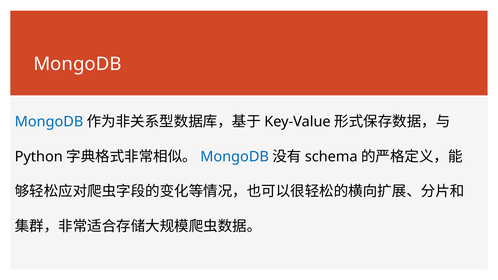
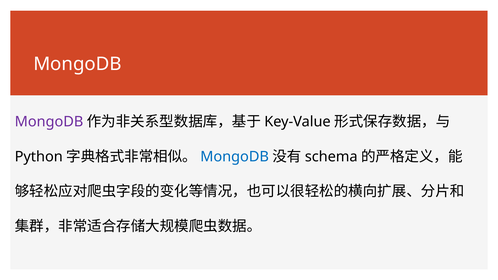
MongoDB at (49, 122) colour: blue -> purple
